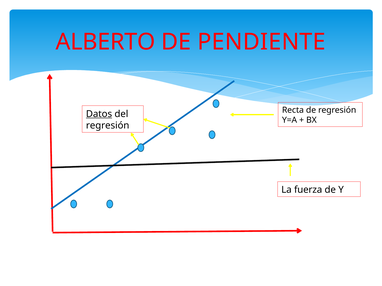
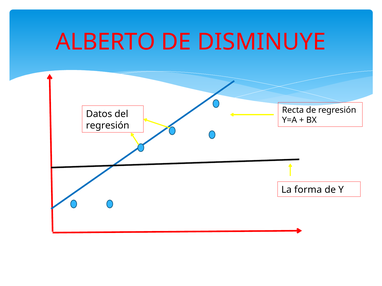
PENDIENTE: PENDIENTE -> DISMINUYE
Datos underline: present -> none
fuerza: fuerza -> forma
